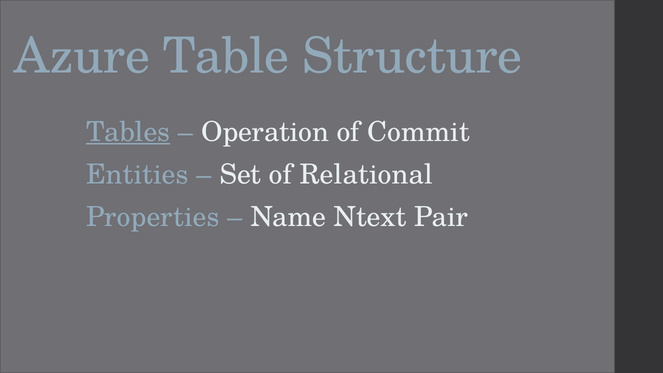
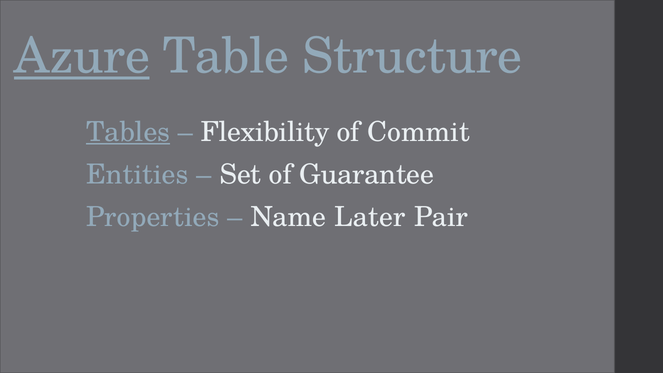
Azure underline: none -> present
Operation: Operation -> Flexibility
Relational: Relational -> Guarantee
Ntext: Ntext -> Later
